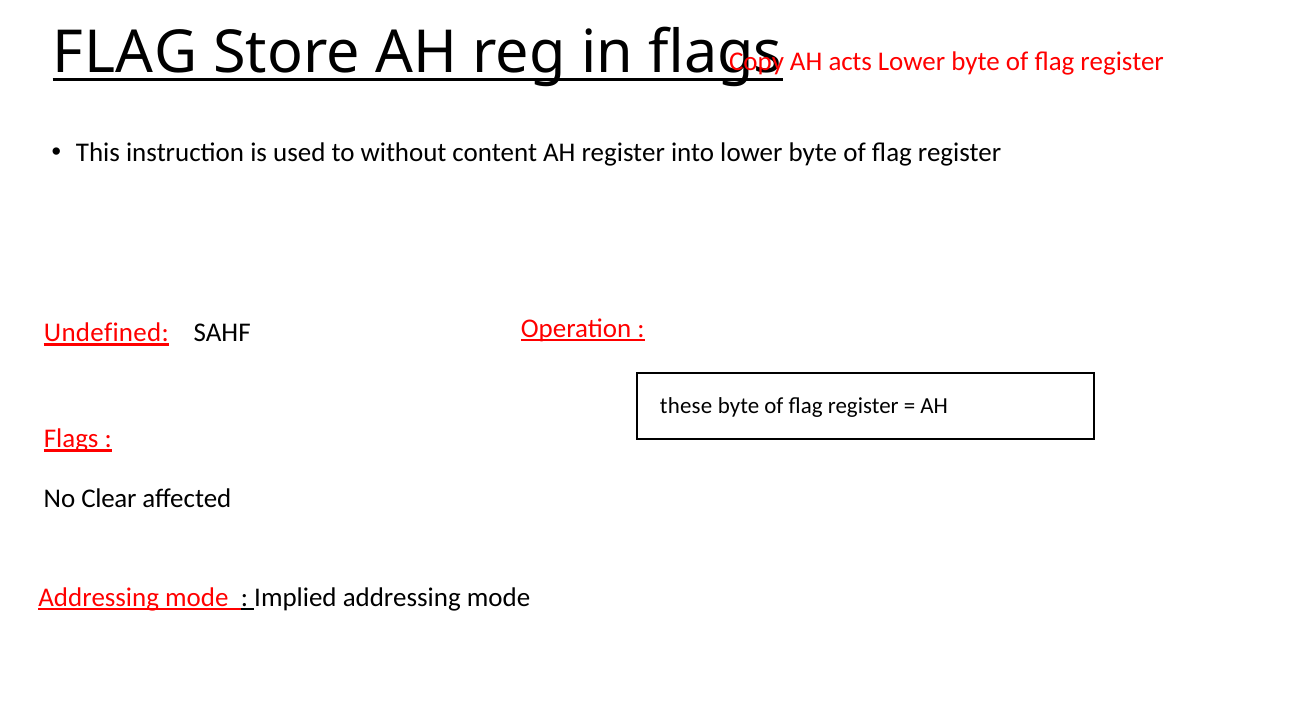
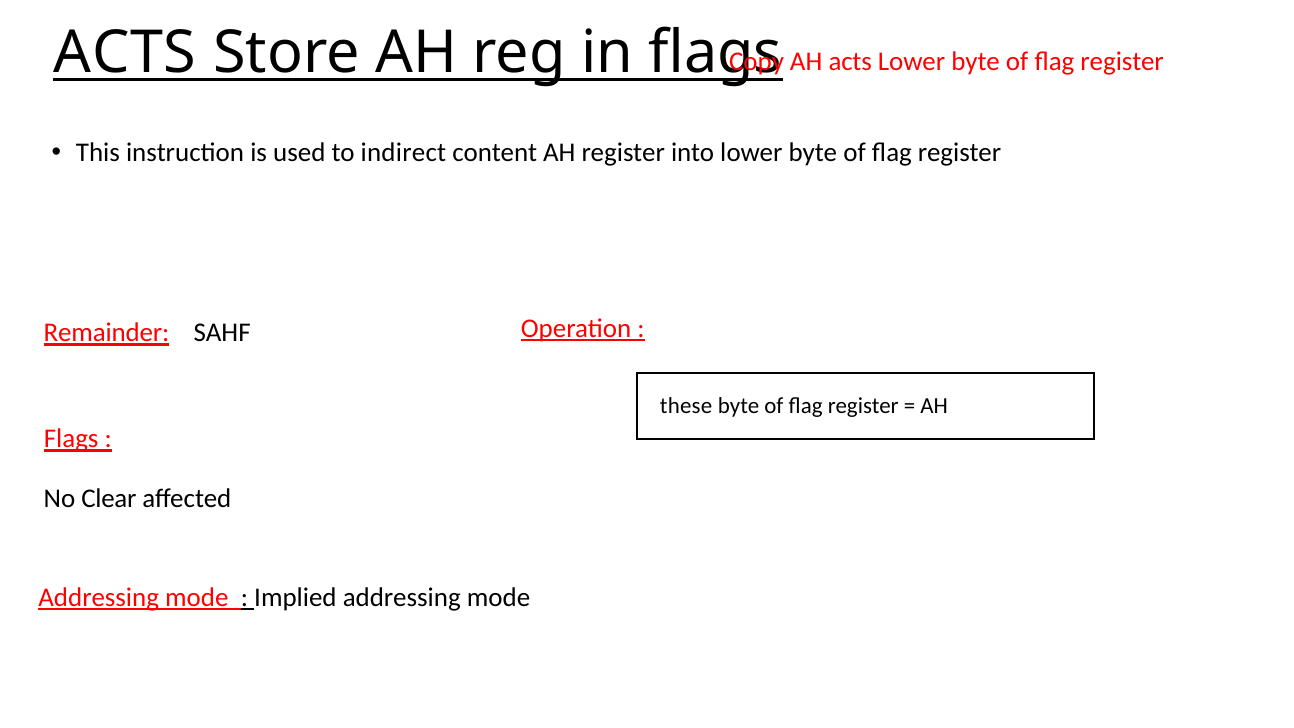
FLAG at (125, 52): FLAG -> ACTS
without: without -> indirect
Undefined: Undefined -> Remainder
